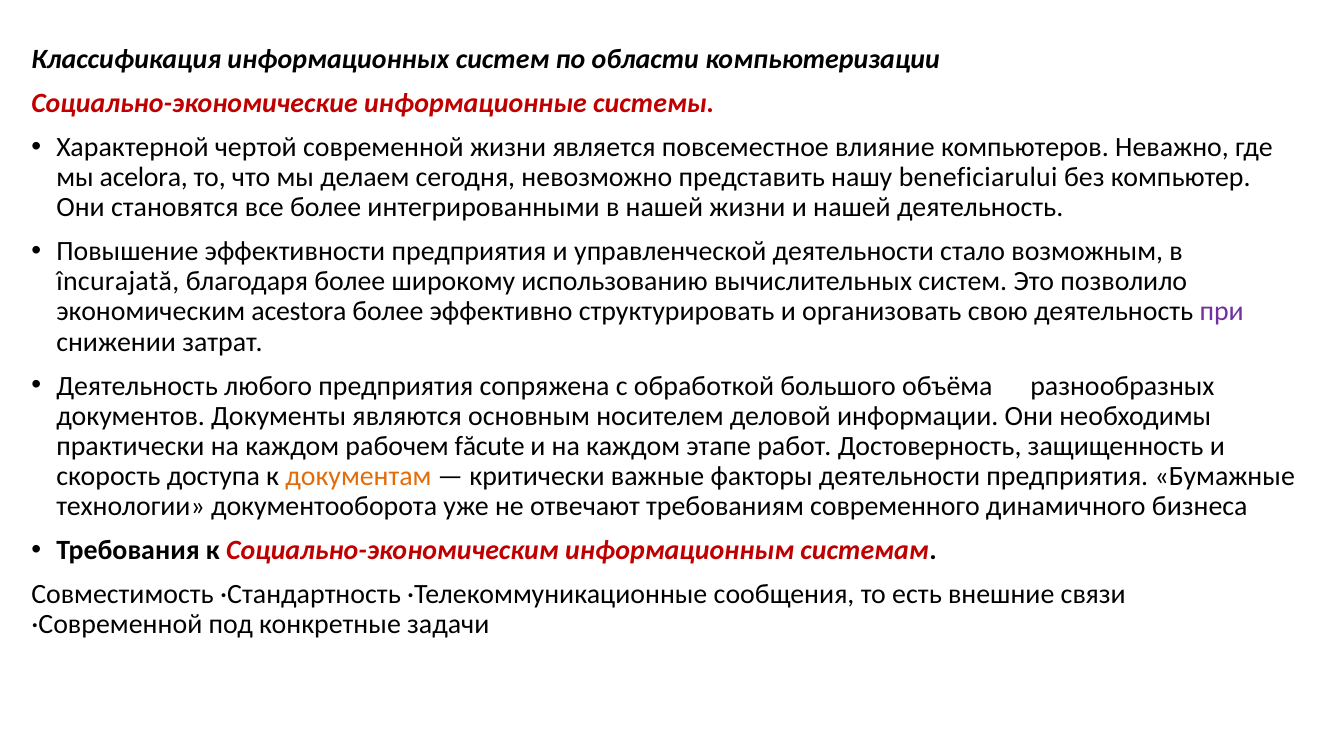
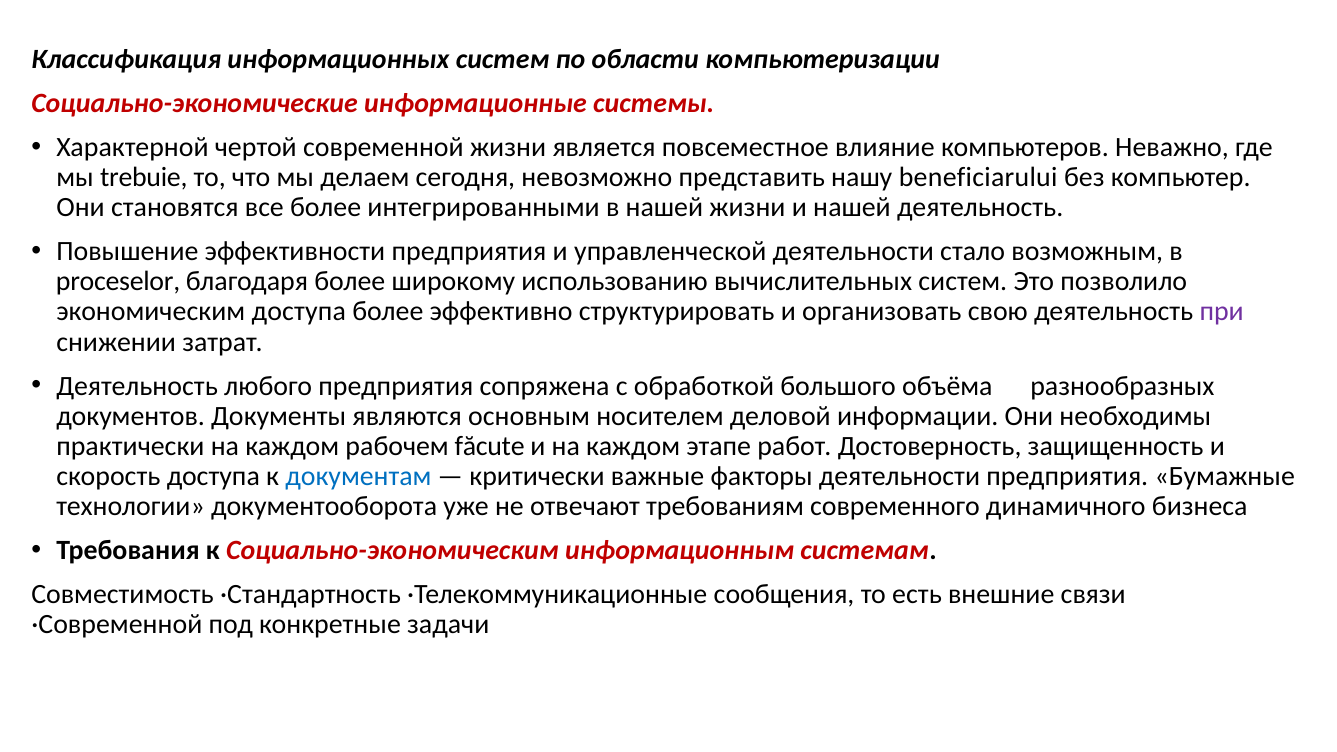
acelora: acelora -> trebuie
încurajată: încurajată -> proceselor
экономическим acestora: acestora -> доступа
документам colour: orange -> blue
